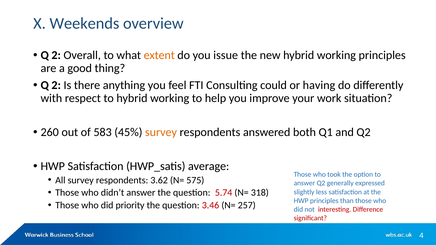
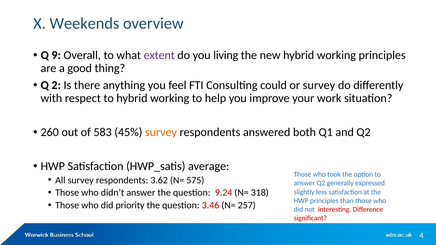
2 at (56, 55): 2 -> 9
extent colour: orange -> purple
issue: issue -> living
or having: having -> survey
5.74: 5.74 -> 9.24
